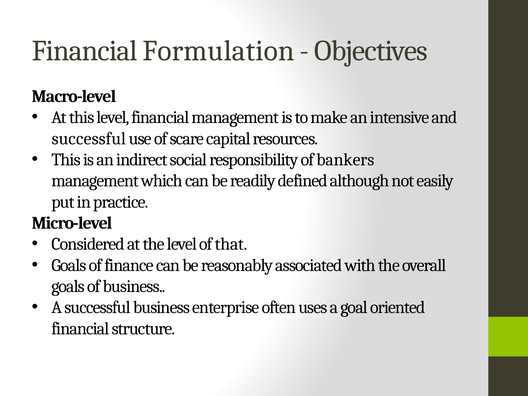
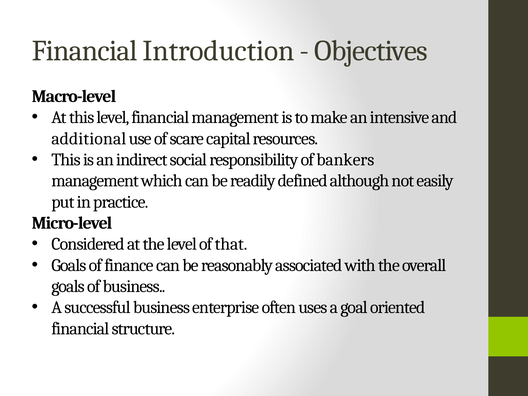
Formulation: Formulation -> Introduction
successful at (89, 139): successful -> additional
